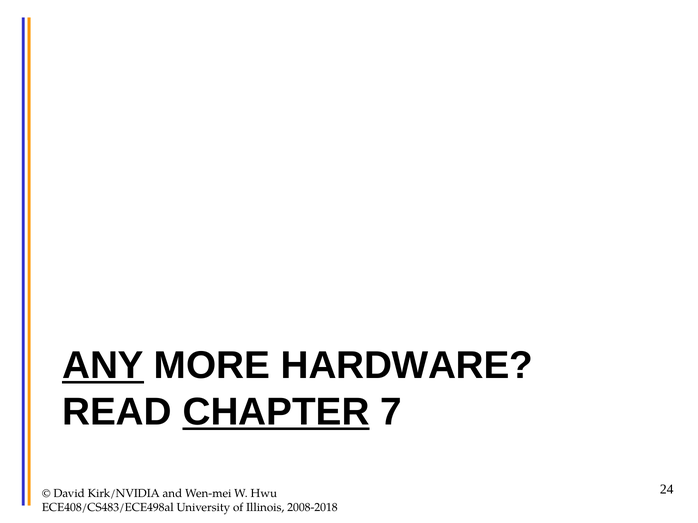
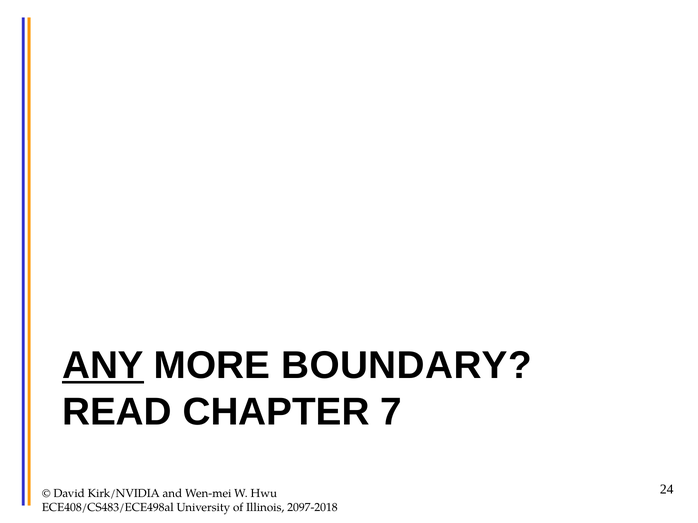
HARDWARE: HARDWARE -> BOUNDARY
CHAPTER underline: present -> none
2008-2018: 2008-2018 -> 2097-2018
